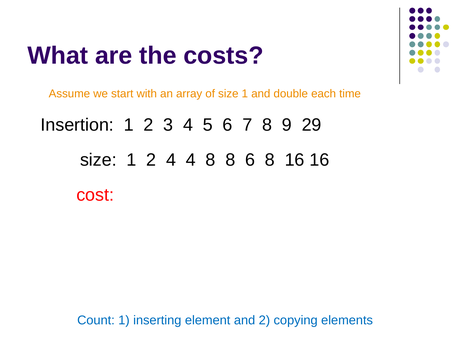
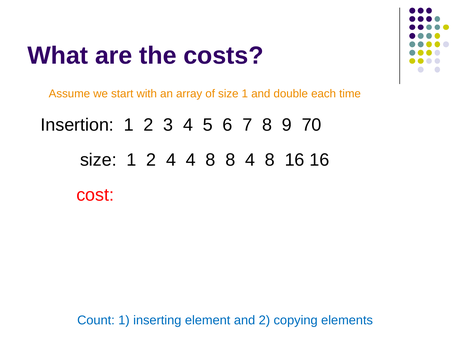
29: 29 -> 70
8 6: 6 -> 4
